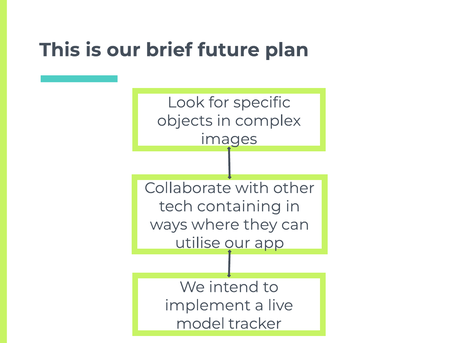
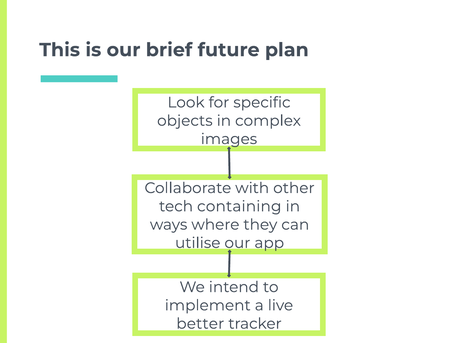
model: model -> better
